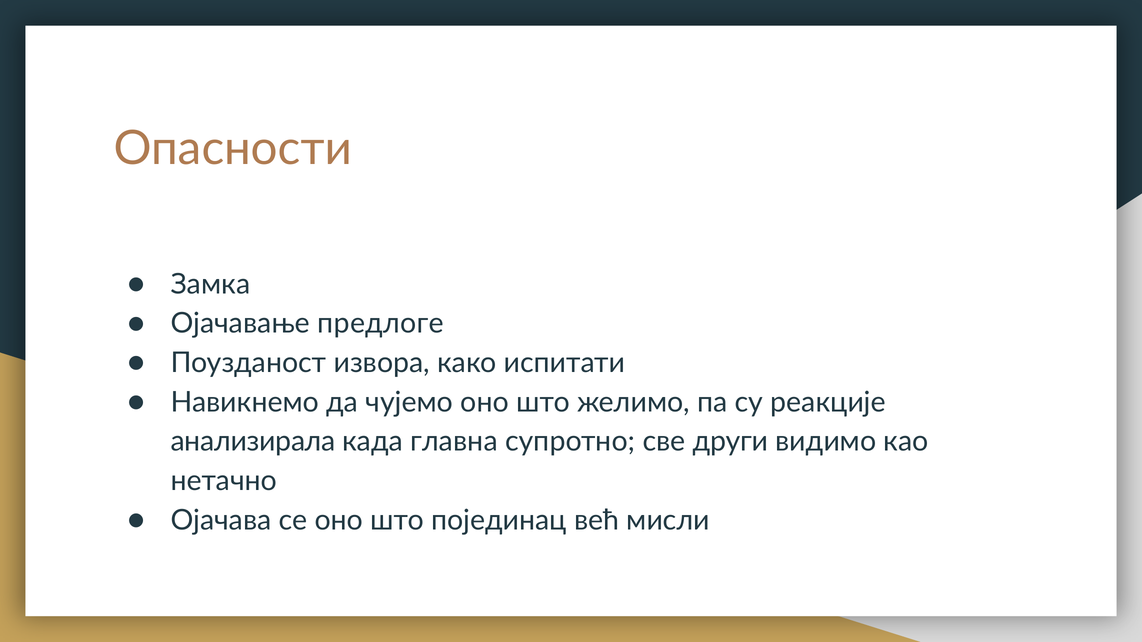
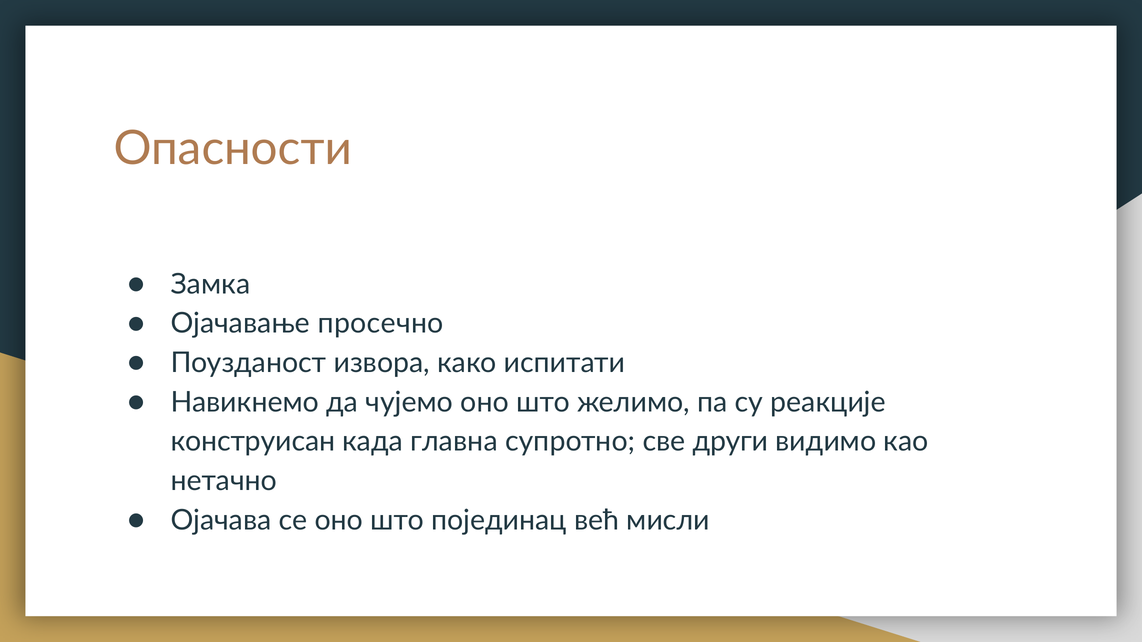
предлоге: предлоге -> просечно
анализирала: анализирала -> конструисан
